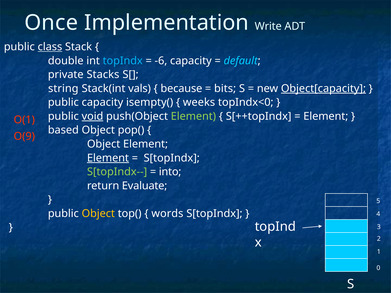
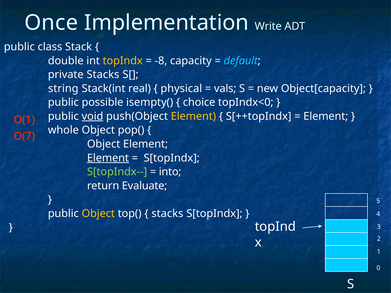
class underline: present -> none
topIndx colour: light blue -> yellow
-6: -6 -> -8
vals: vals -> real
because: because -> physical
bits: bits -> vals
Object[capacity underline: present -> none
public capacity: capacity -> possible
weeks: weeks -> choice
Element at (193, 116) colour: light green -> yellow
based: based -> whole
O(9: O(9 -> O(7
words at (167, 214): words -> stacks
